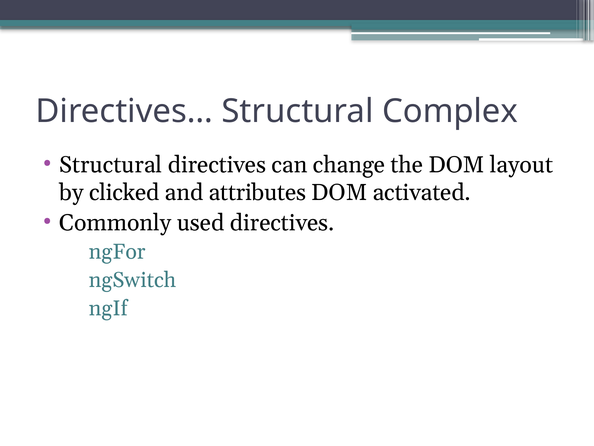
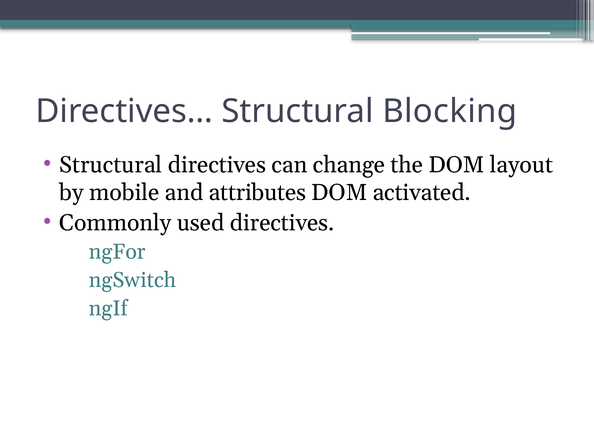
Complex: Complex -> Blocking
clicked: clicked -> mobile
